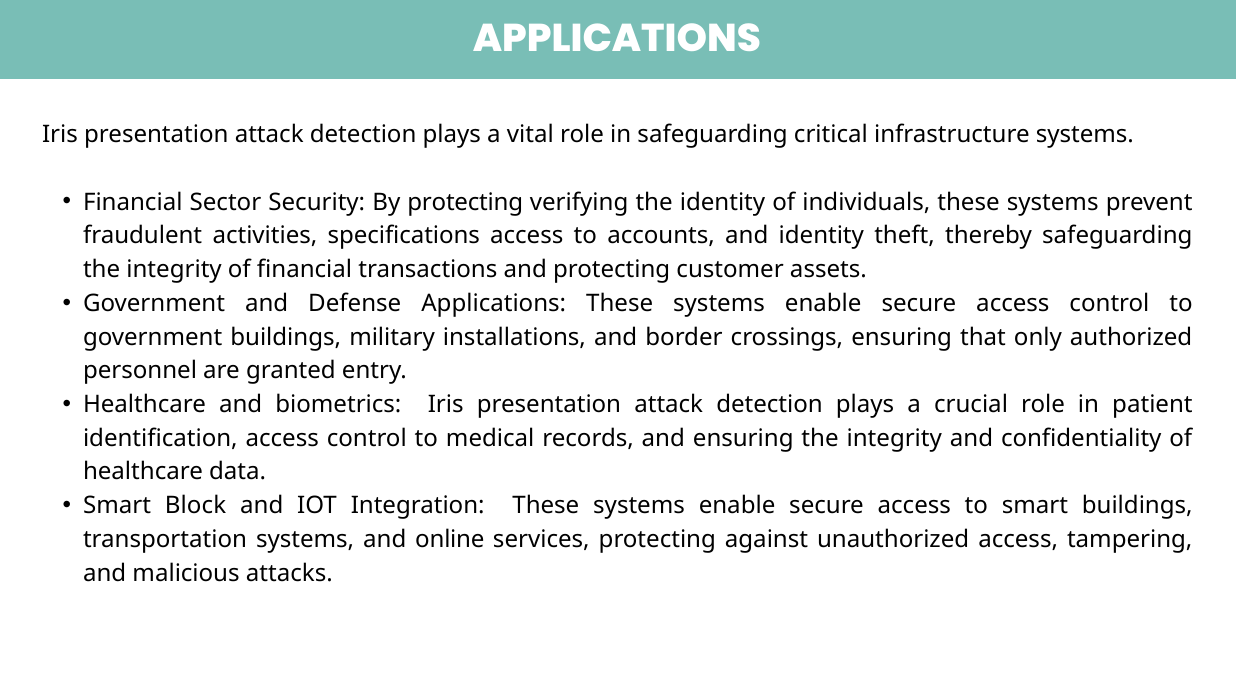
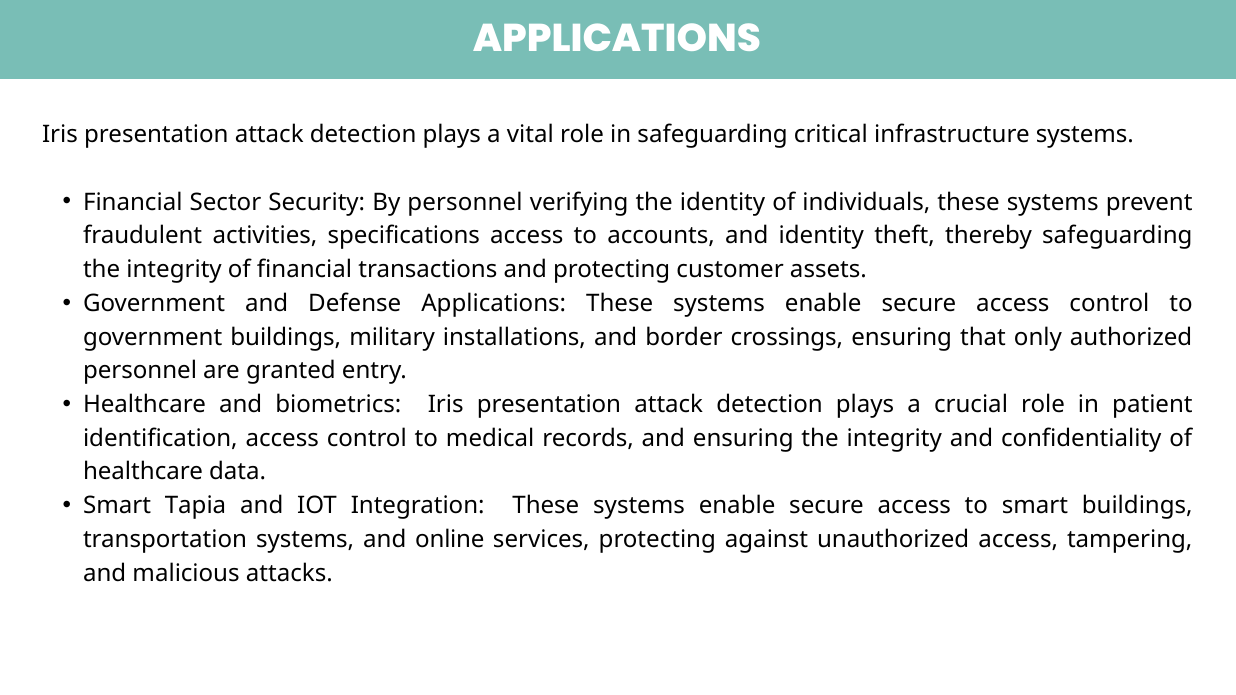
By protecting: protecting -> personnel
Block: Block -> Tapia
